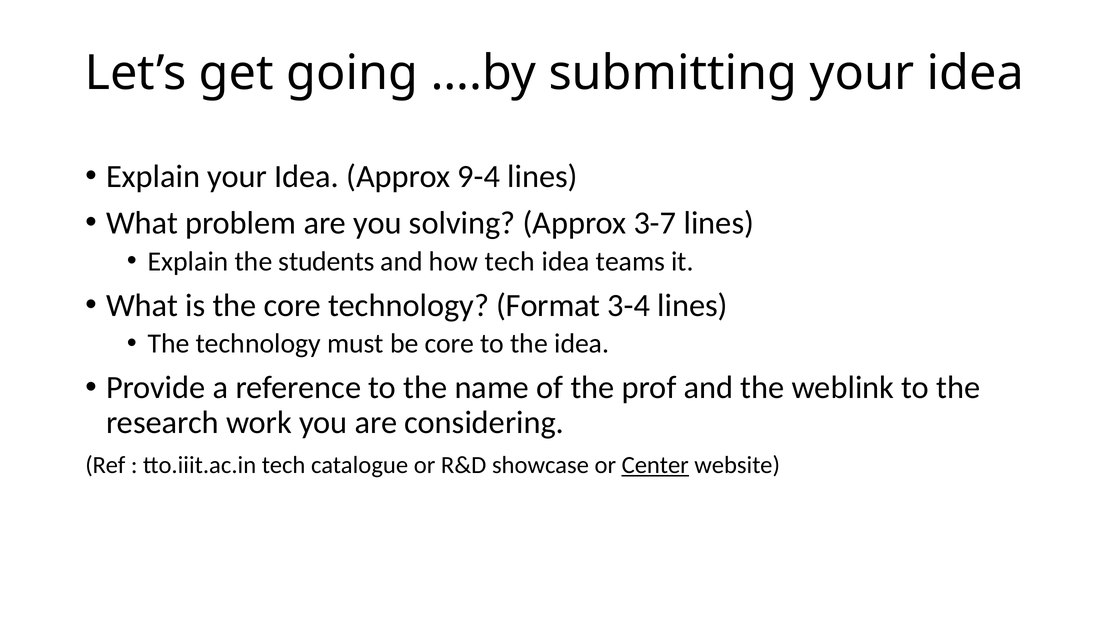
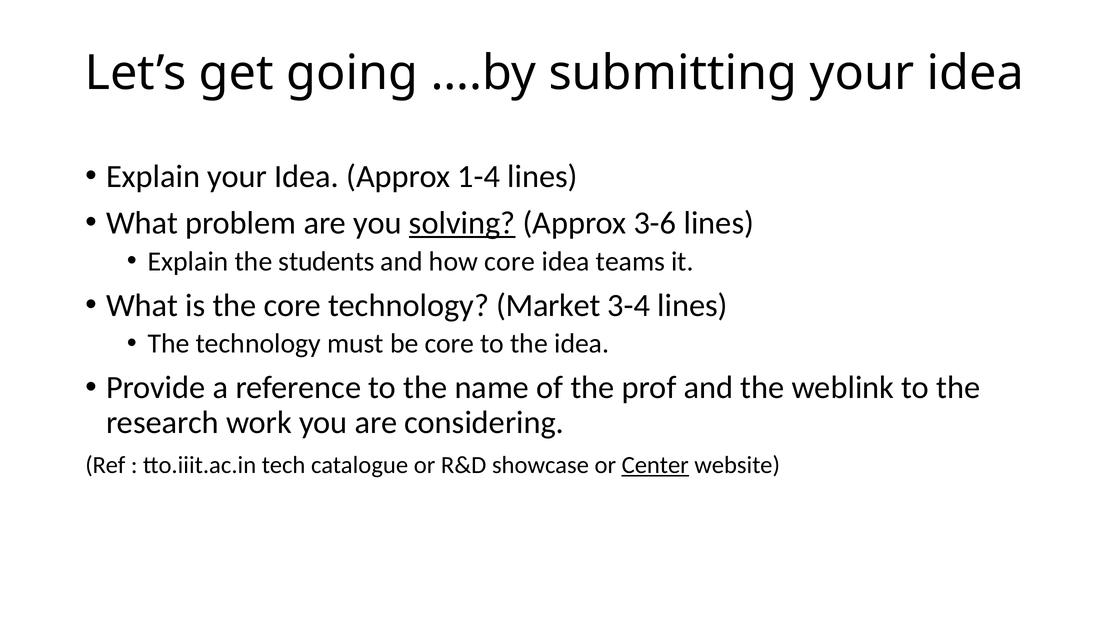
9-4: 9-4 -> 1-4
solving underline: none -> present
3-7: 3-7 -> 3-6
how tech: tech -> core
Format: Format -> Market
